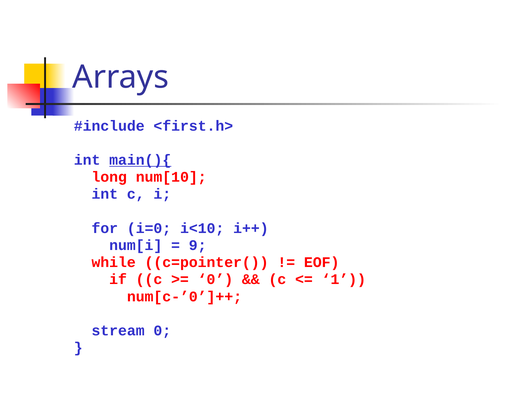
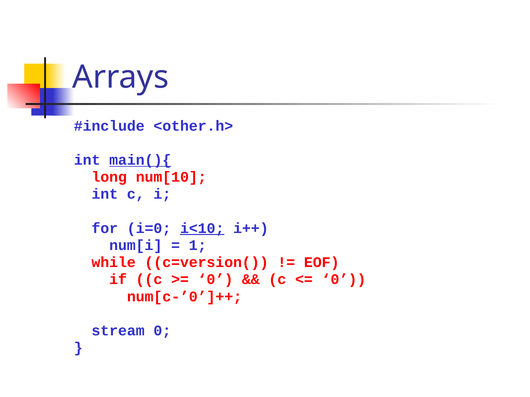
<first.h>: <first.h> -> <other.h>
i<10 underline: none -> present
9: 9 -> 1
c=pointer(: c=pointer( -> c=version(
1 at (344, 280): 1 -> 0
